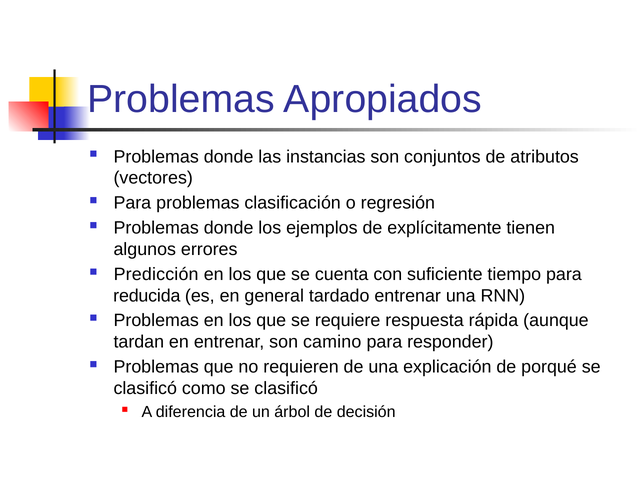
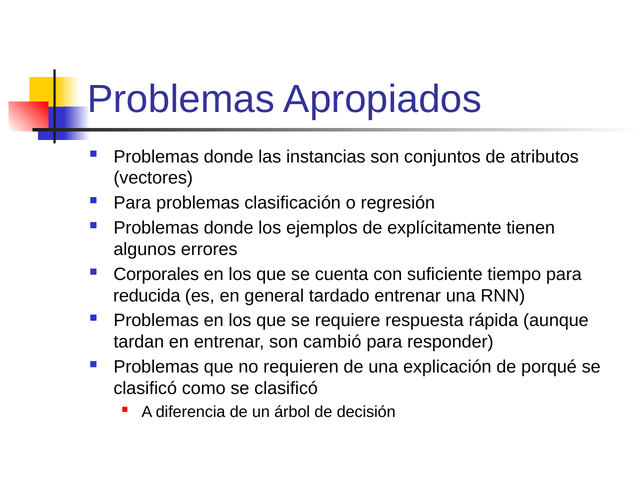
Predicción: Predicción -> Corporales
camino: camino -> cambió
